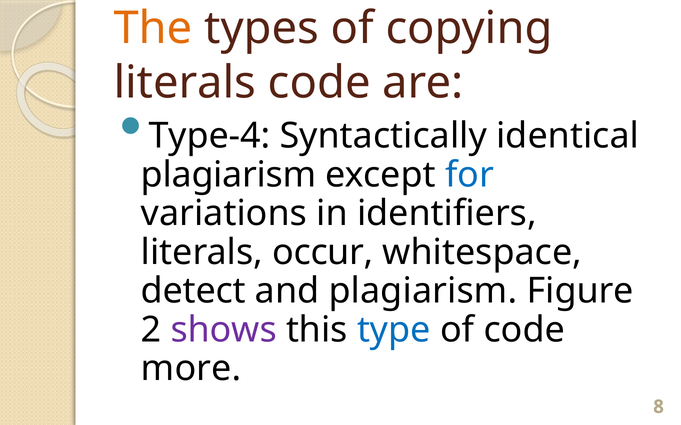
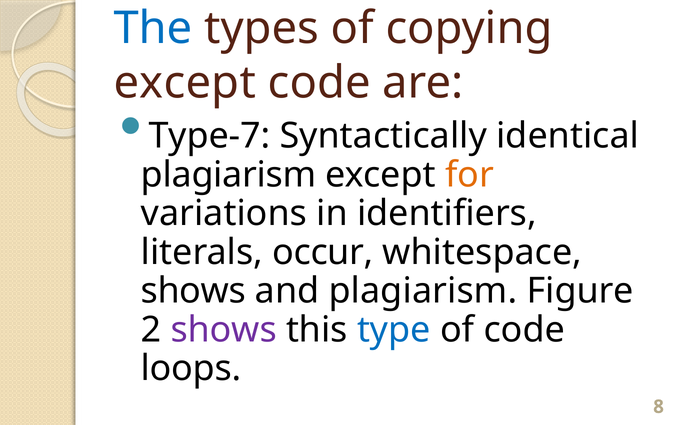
The colour: orange -> blue
literals at (185, 83): literals -> except
Type-4: Type-4 -> Type-7
for colour: blue -> orange
detect at (193, 292): detect -> shows
more: more -> loops
